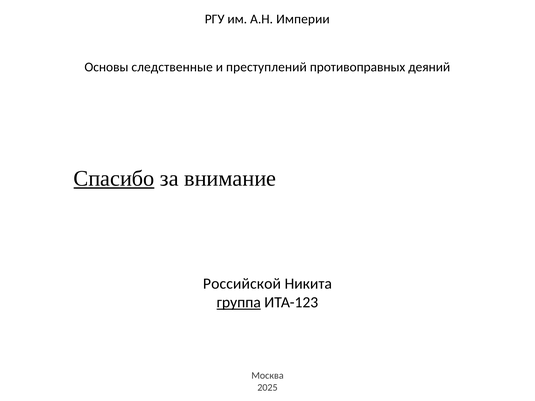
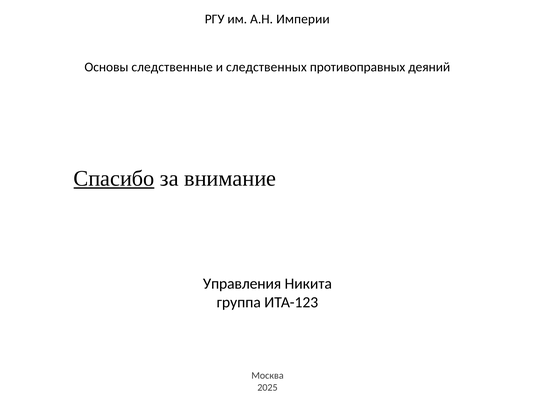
преступлений: преступлений -> следственных
Российской: Российской -> Управления
группа underline: present -> none
